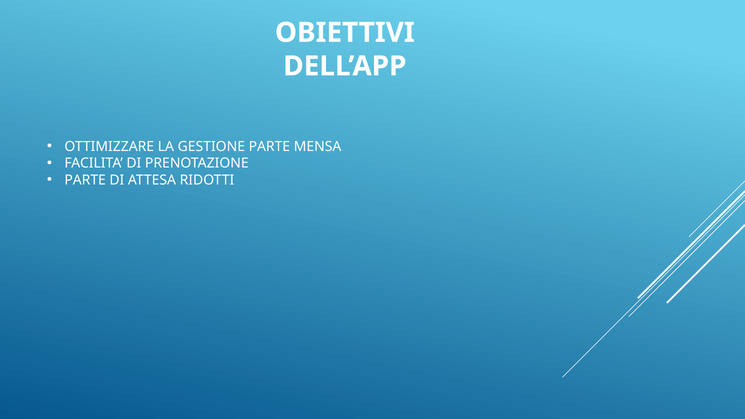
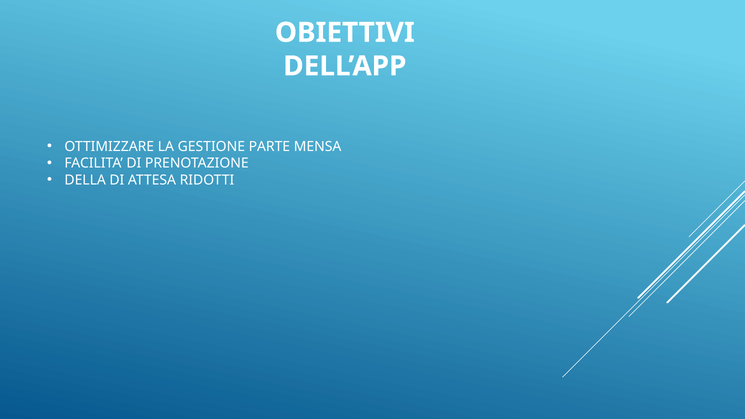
PARTE at (85, 180): PARTE -> DELLA
